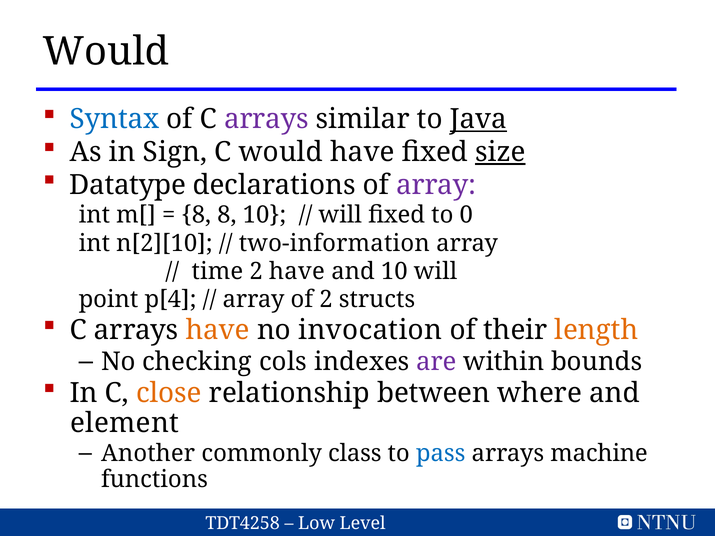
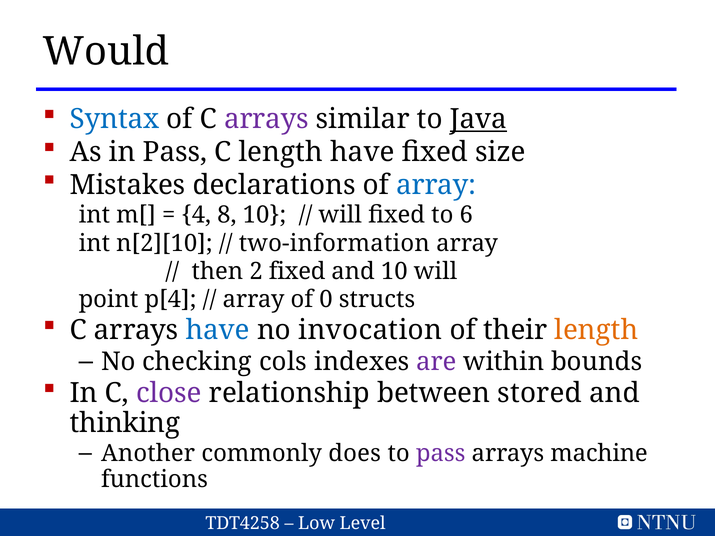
in Sign: Sign -> Pass
C would: would -> length
size underline: present -> none
Datatype: Datatype -> Mistakes
array at (436, 185) colour: purple -> blue
8 at (196, 215): 8 -> 4
0: 0 -> 6
time: time -> then
2 have: have -> fixed
of 2: 2 -> 0
have at (218, 330) colour: orange -> blue
close colour: orange -> purple
where: where -> stored
element: element -> thinking
class: class -> does
pass at (441, 454) colour: blue -> purple
